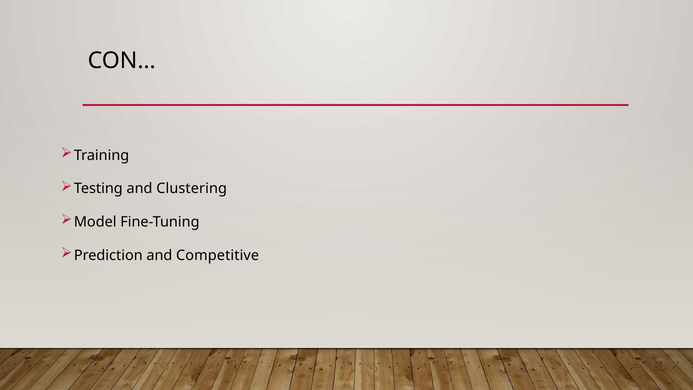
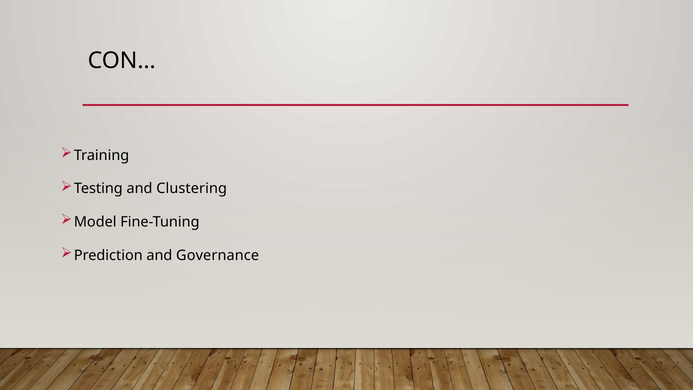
Competitive: Competitive -> Governance
